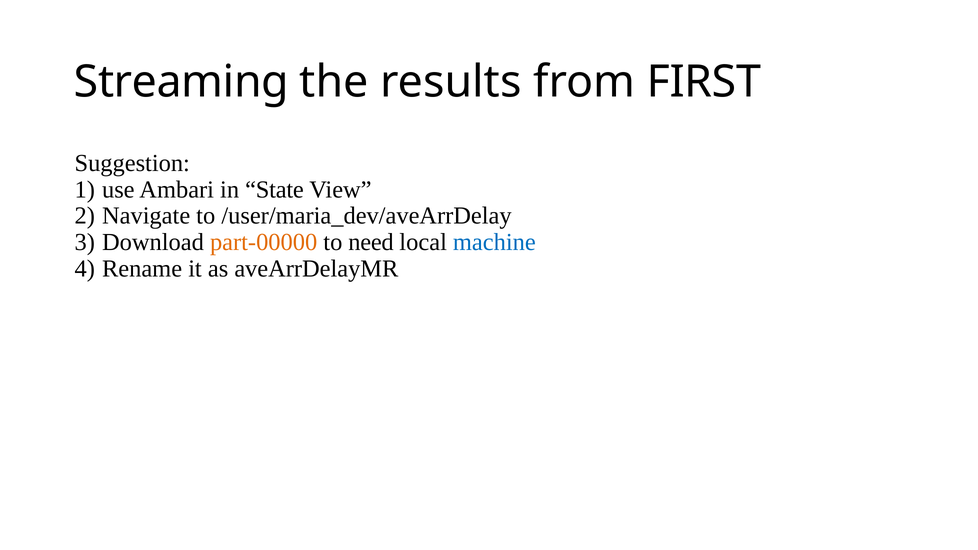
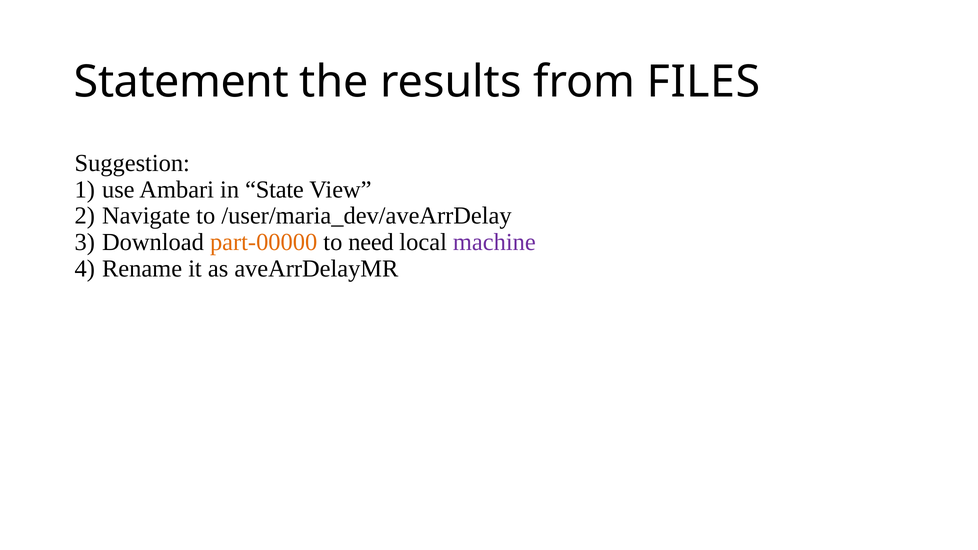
Streaming: Streaming -> Statement
FIRST: FIRST -> FILES
machine colour: blue -> purple
